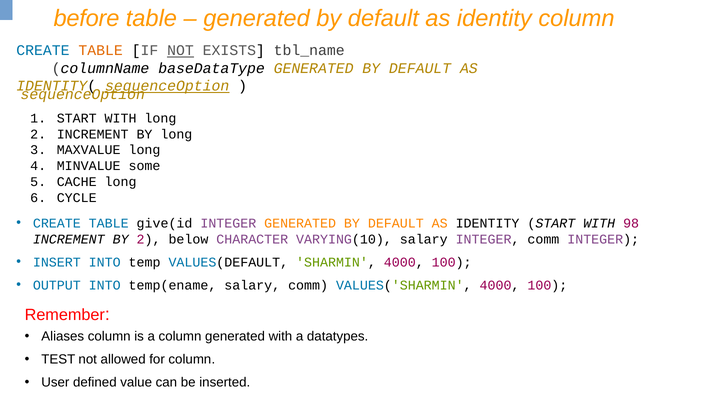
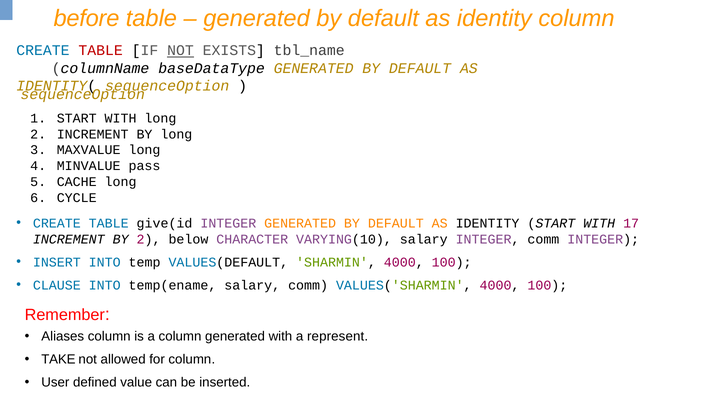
TABLE at (101, 51) colour: orange -> red
sequenceOption at (167, 86) underline: present -> none
some: some -> pass
98: 98 -> 17
OUTPUT: OUTPUT -> CLAUSE
datatypes: datatypes -> represent
TEST: TEST -> TAKE
